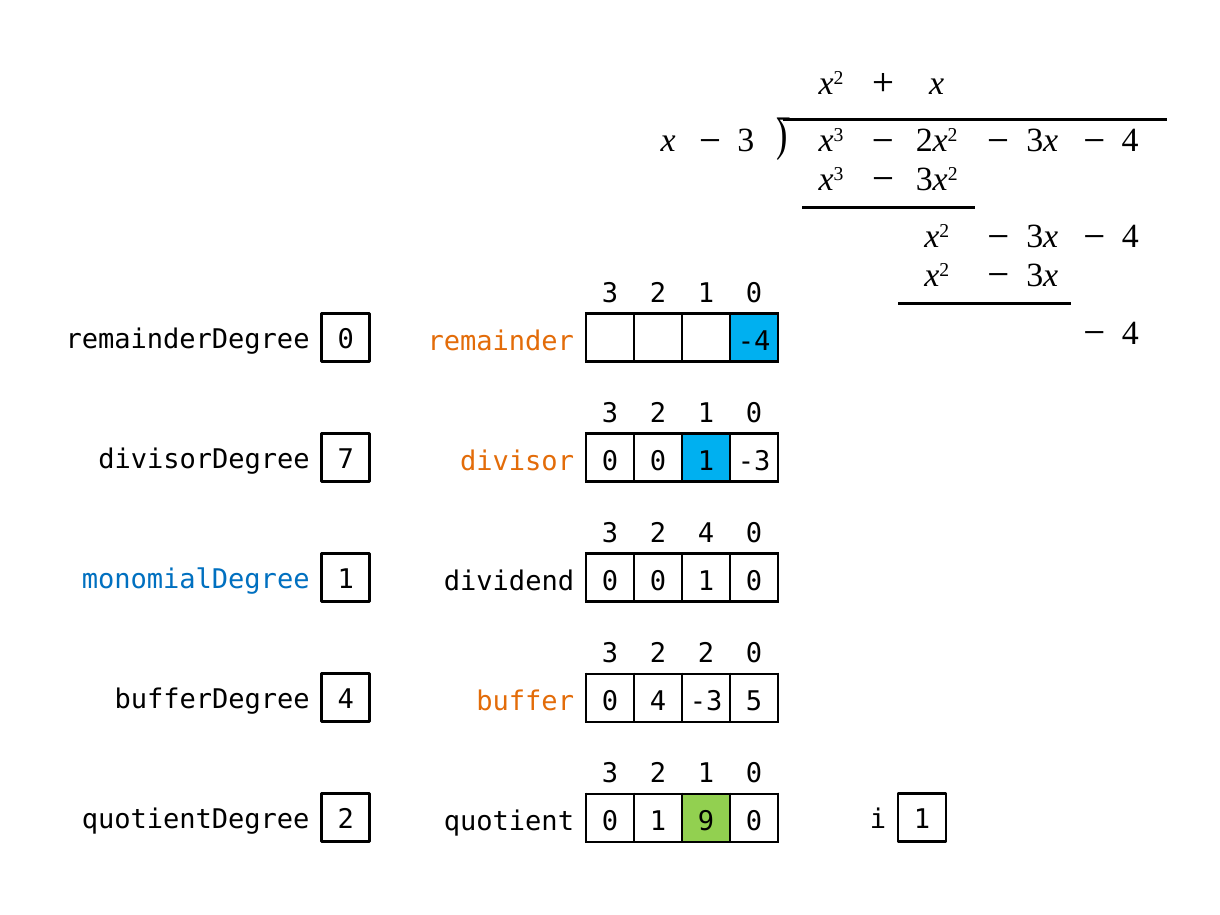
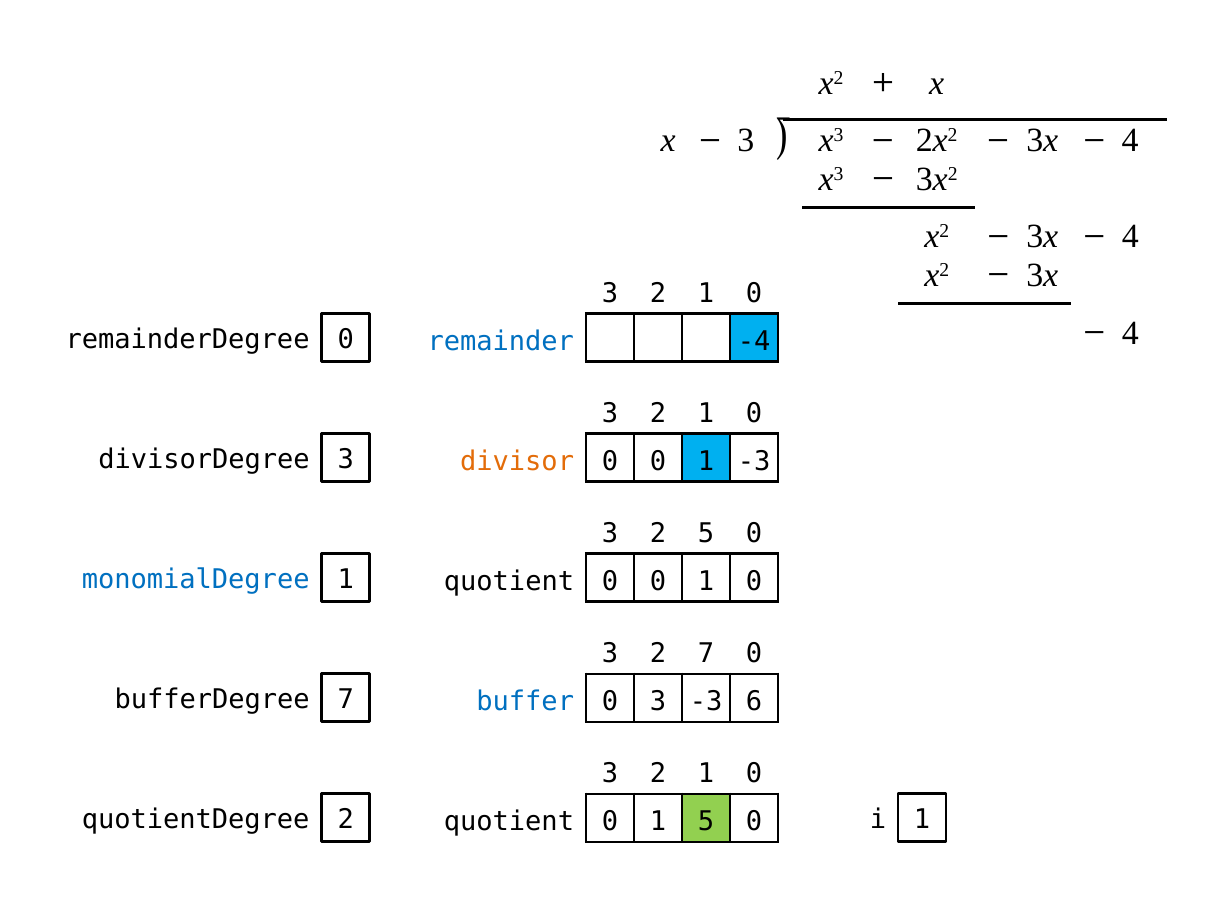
remainder colour: orange -> blue
divisorDegree 7: 7 -> 3
2 4: 4 -> 5
dividend at (509, 582): dividend -> quotient
2 2: 2 -> 7
bufferDegree 4: 4 -> 7
buffer colour: orange -> blue
4 at (658, 702): 4 -> 3
5: 5 -> 6
1 9: 9 -> 5
